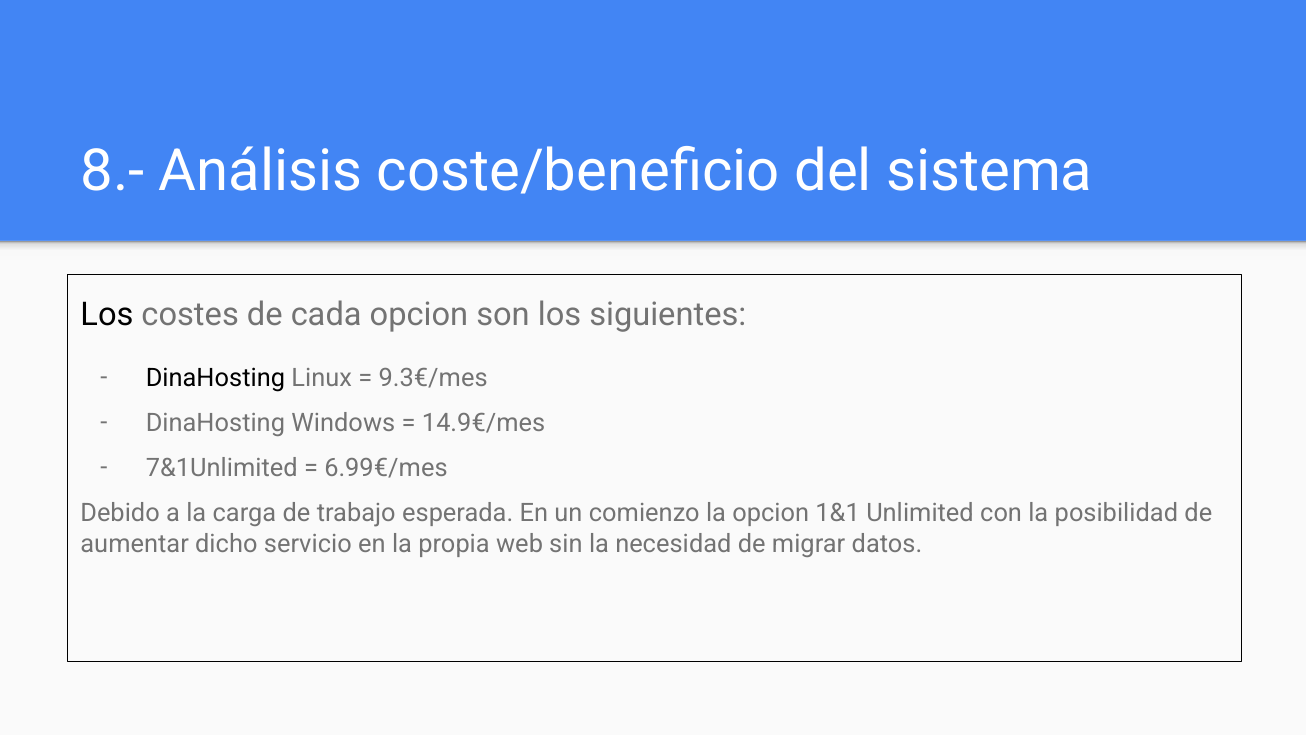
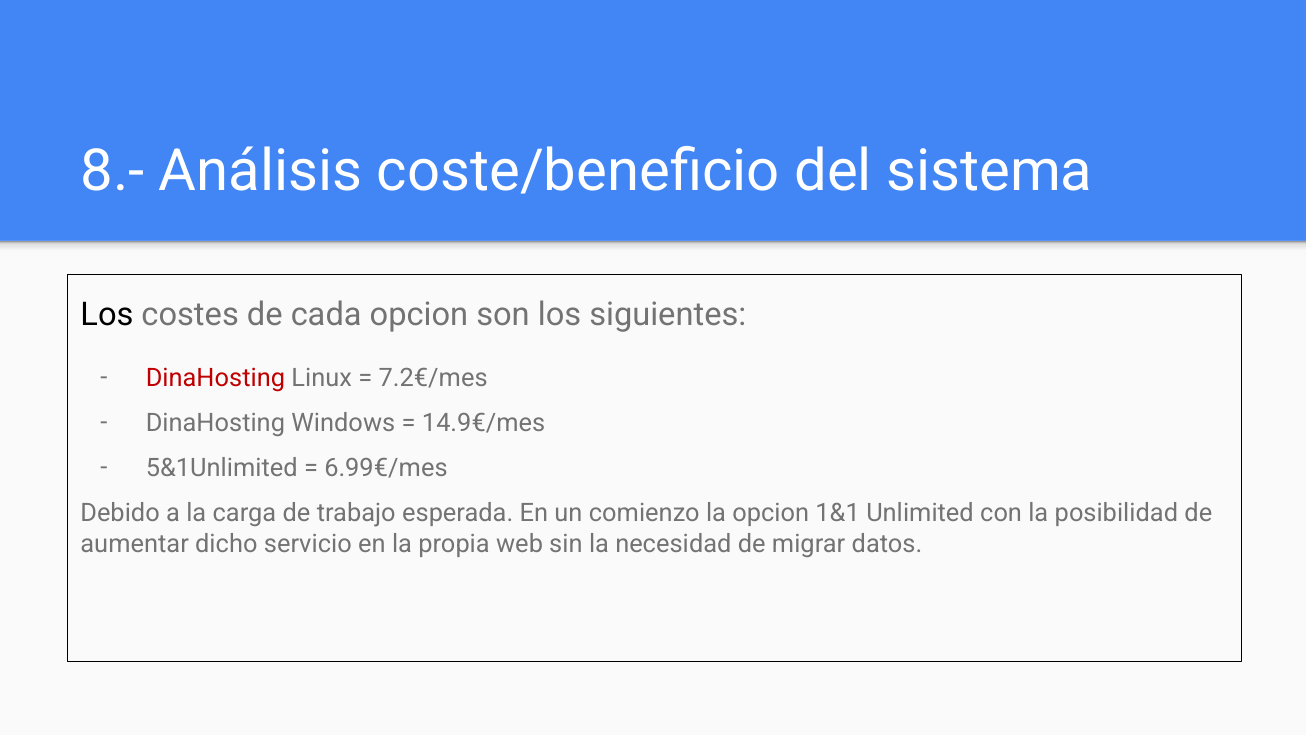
DinaHosting at (215, 378) colour: black -> red
9.3€/mes: 9.3€/mes -> 7.2€/mes
7&1Unlimited: 7&1Unlimited -> 5&1Unlimited
